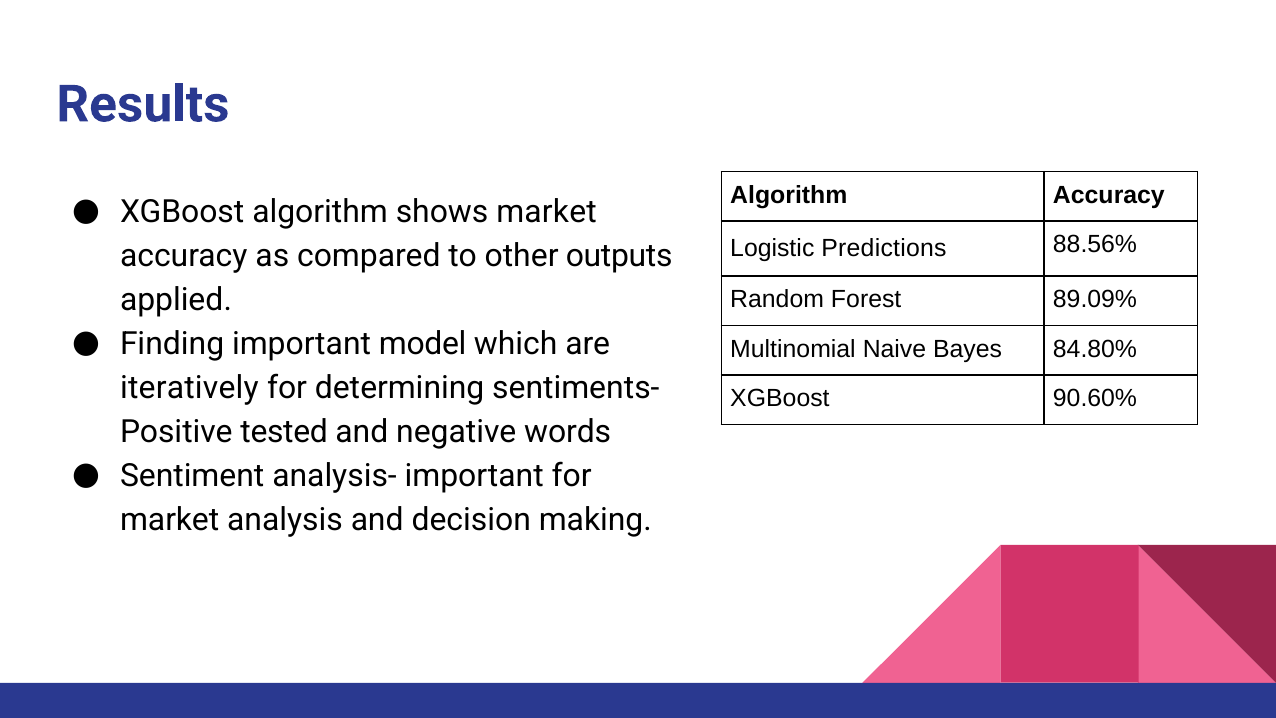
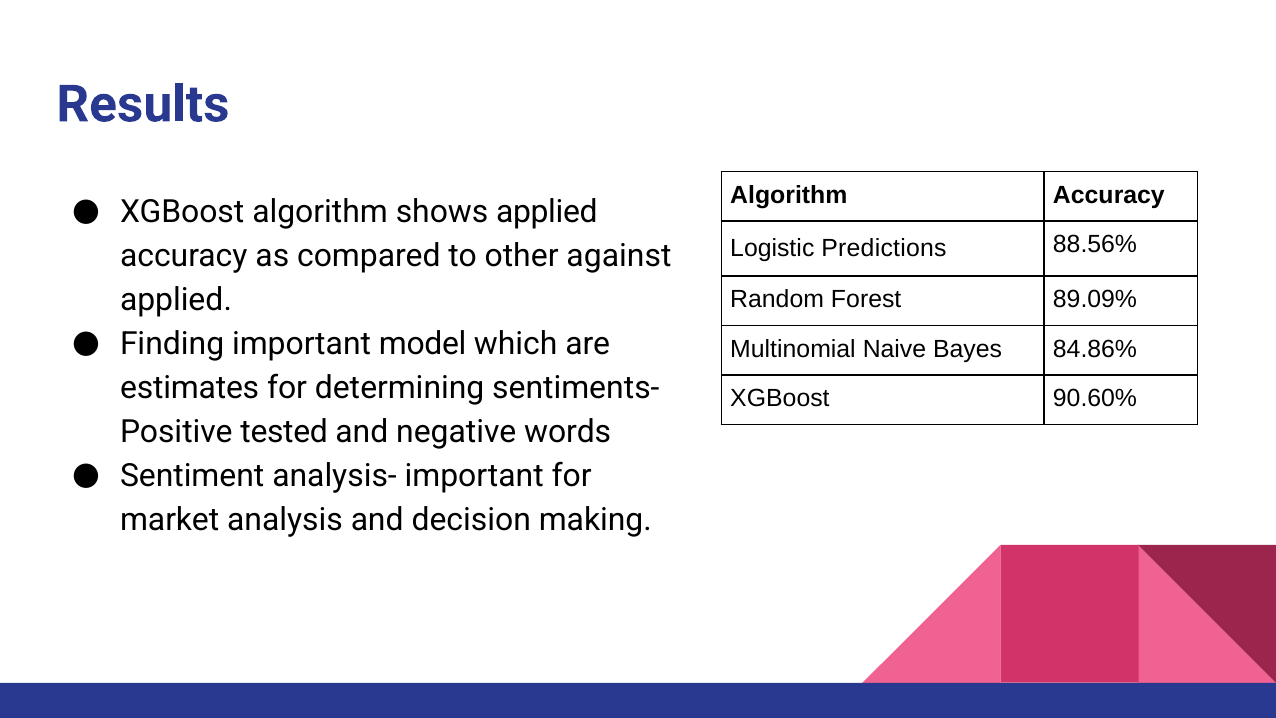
shows market: market -> applied
outputs: outputs -> against
84.80%: 84.80% -> 84.86%
iteratively: iteratively -> estimates
